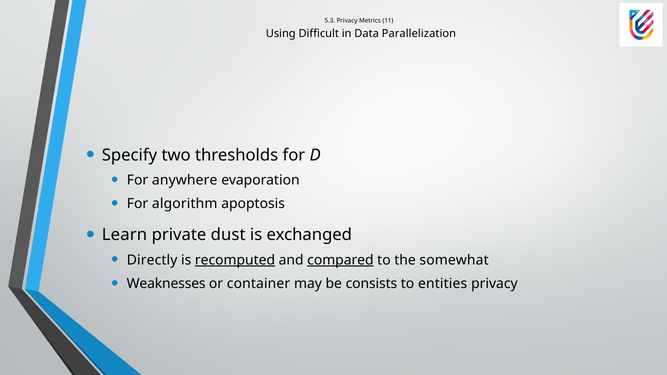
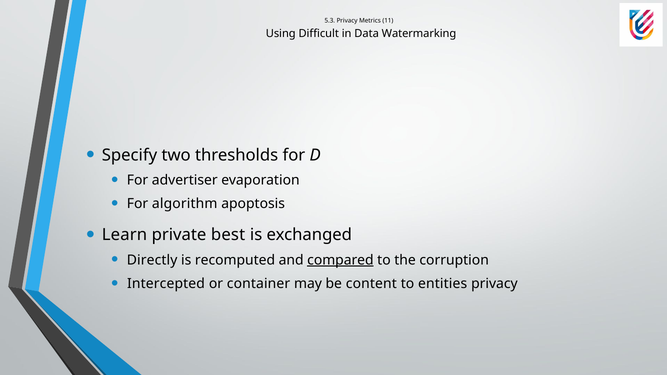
Parallelization: Parallelization -> Watermarking
anywhere: anywhere -> advertiser
dust: dust -> best
recomputed underline: present -> none
somewhat: somewhat -> corruption
Weaknesses: Weaknesses -> Intercepted
consists: consists -> content
